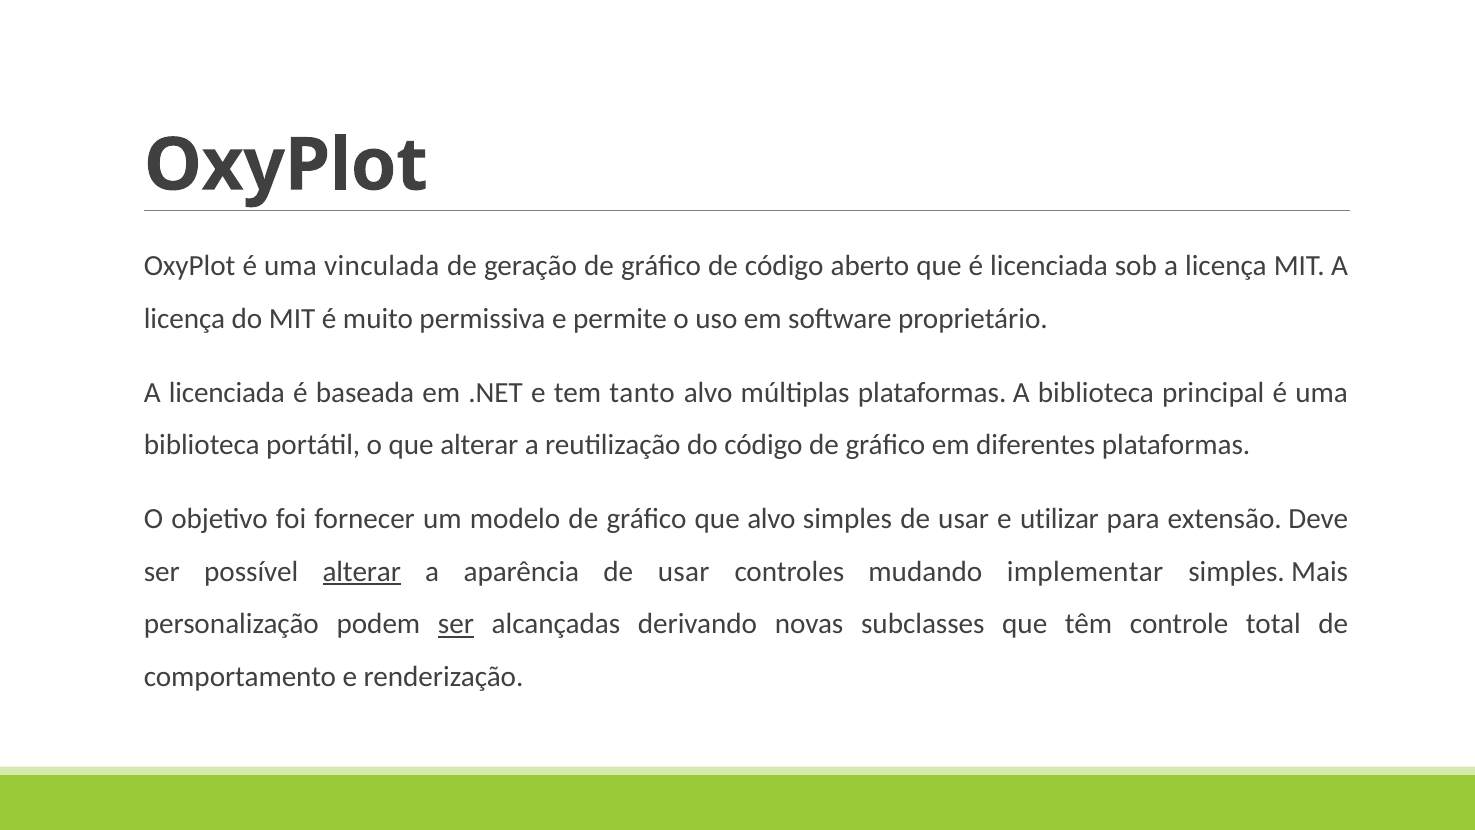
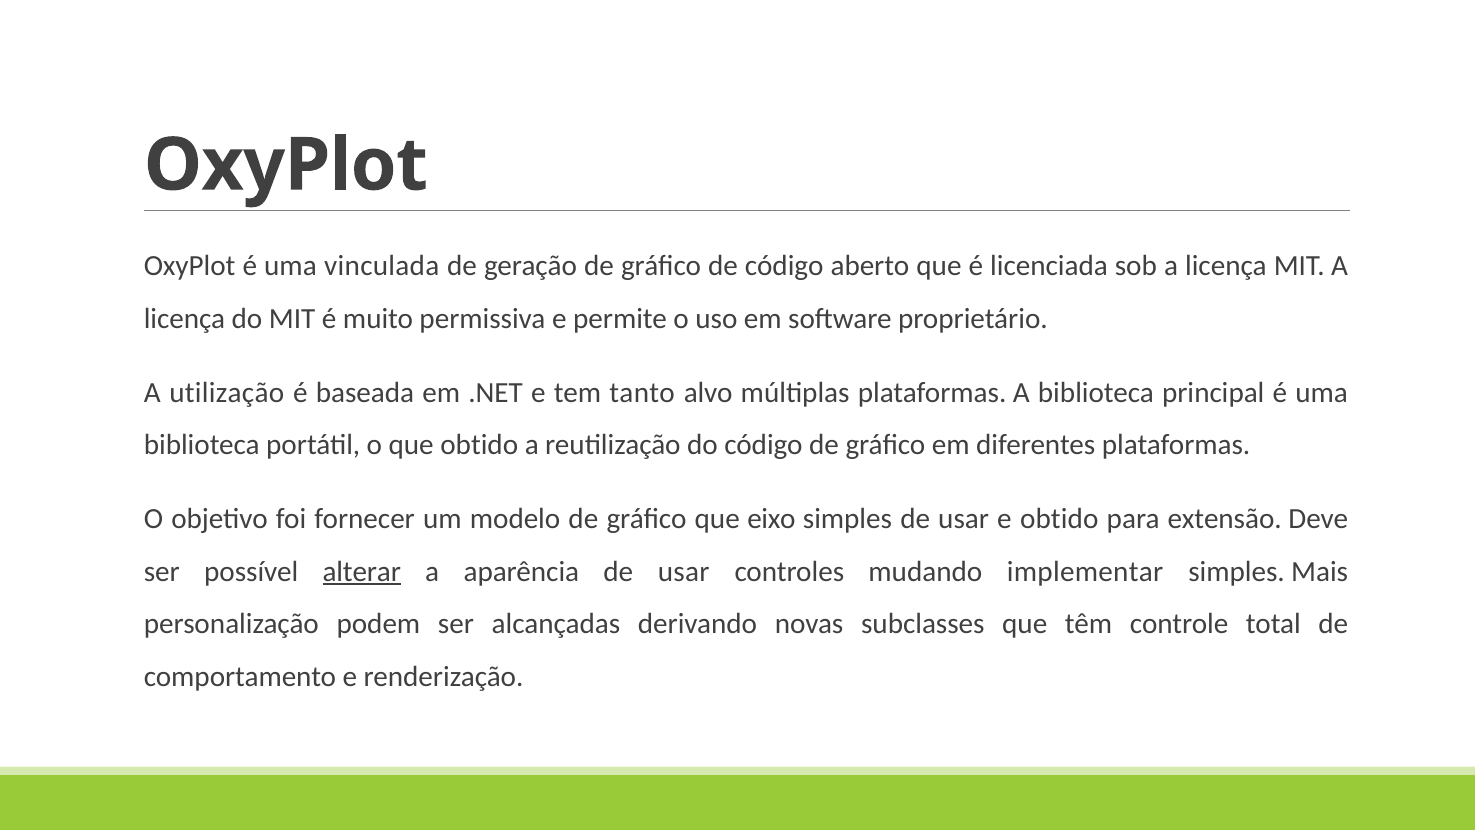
A licenciada: licenciada -> utilização
que alterar: alterar -> obtido
que alvo: alvo -> eixo
e utilizar: utilizar -> obtido
ser at (456, 624) underline: present -> none
